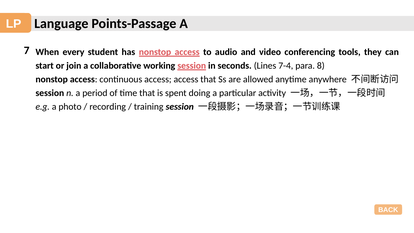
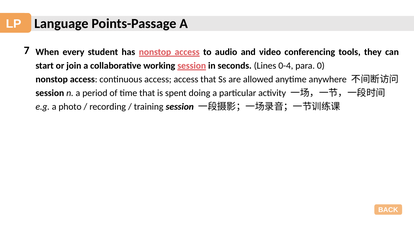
7-4: 7-4 -> 0-4
8: 8 -> 0
